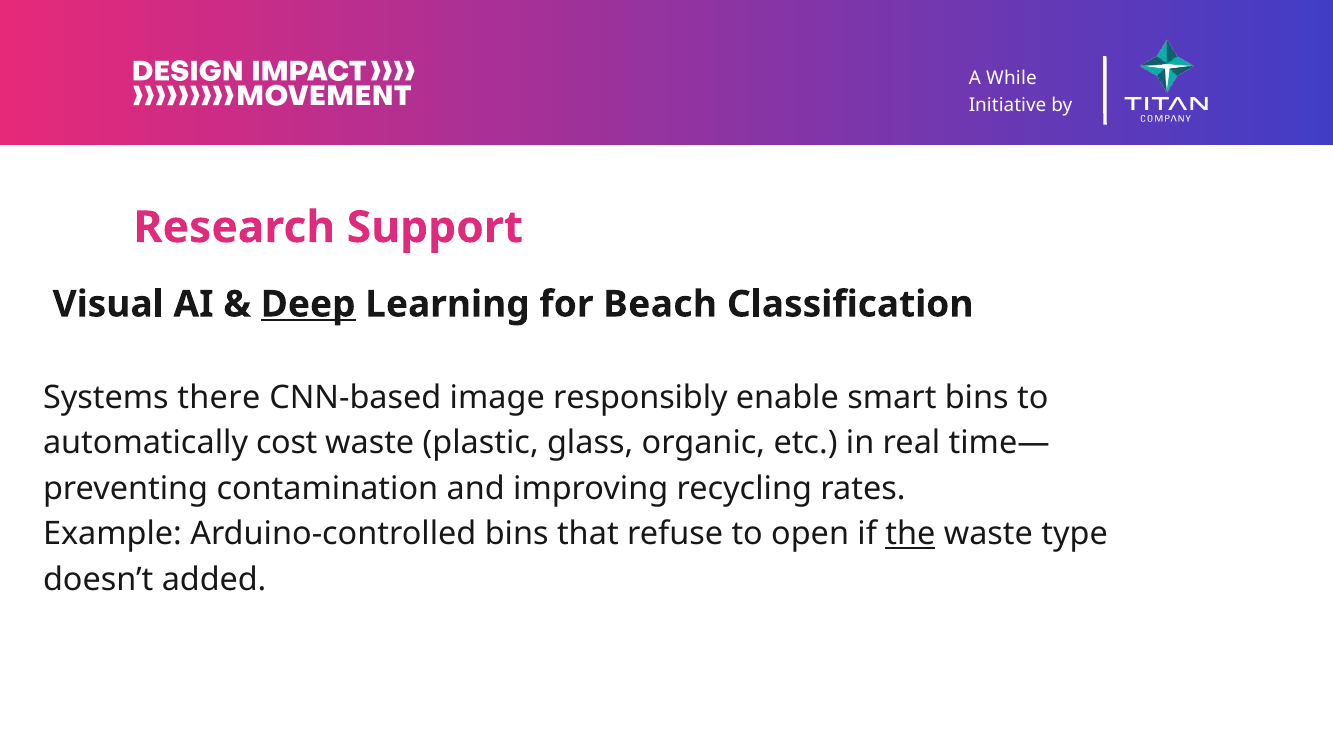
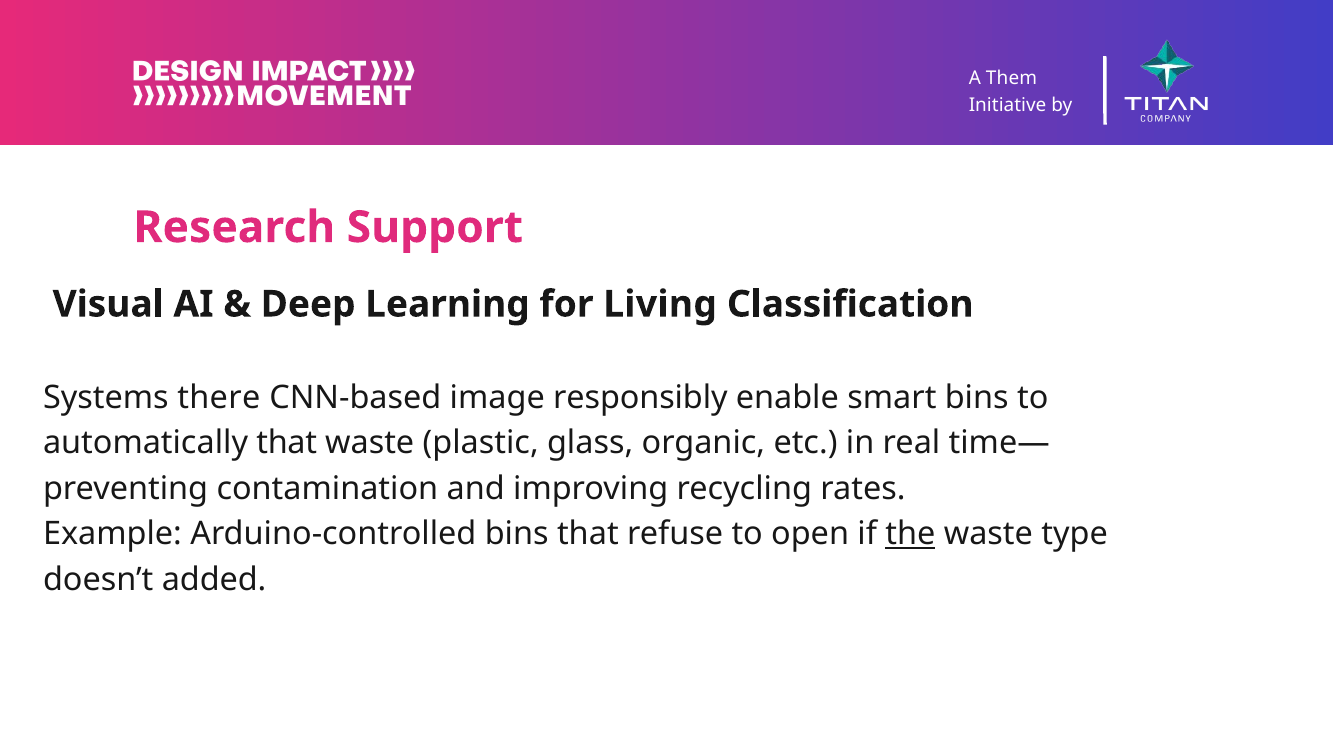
While: While -> Them
Deep underline: present -> none
Beach: Beach -> Living
automatically cost: cost -> that
